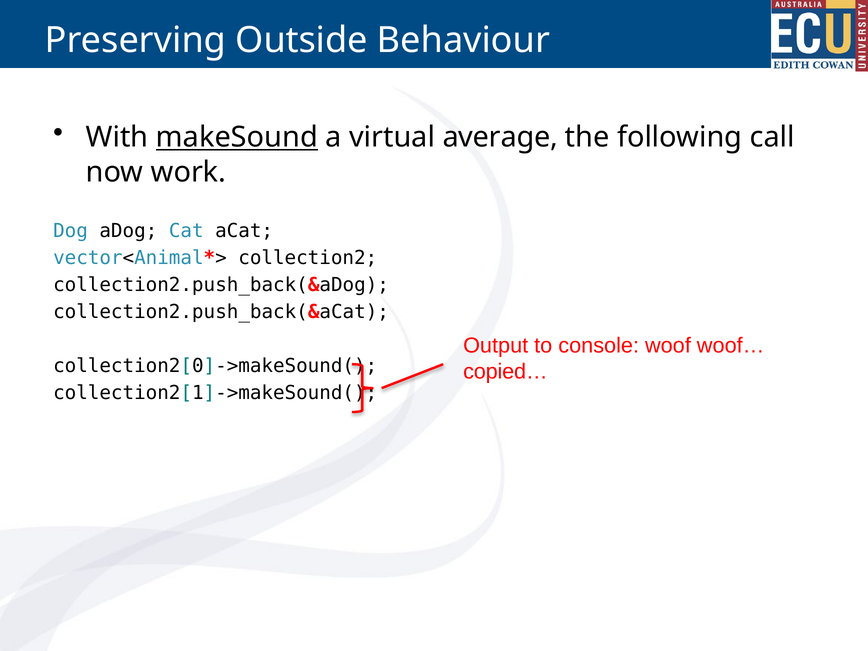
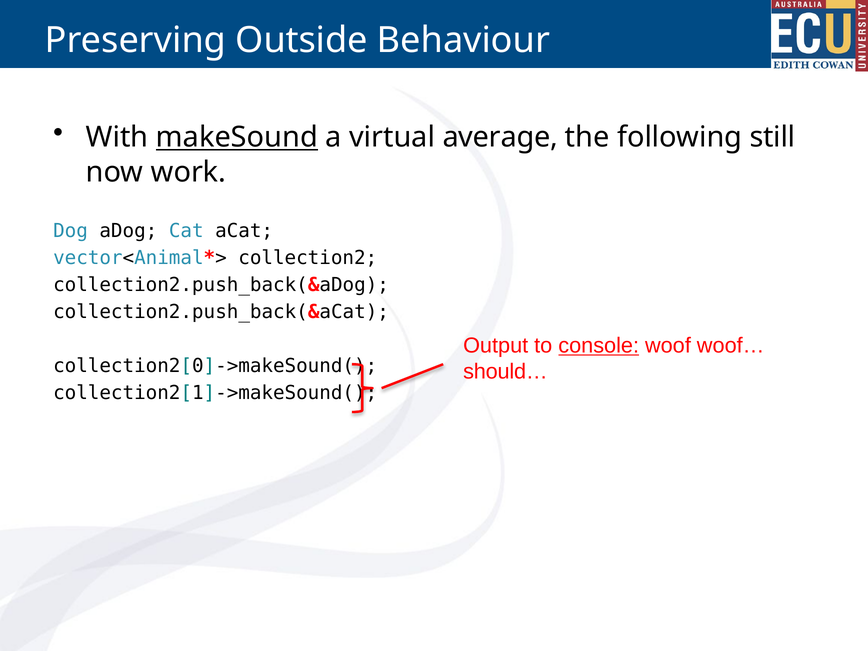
call: call -> still
console underline: none -> present
copied…: copied… -> should…
